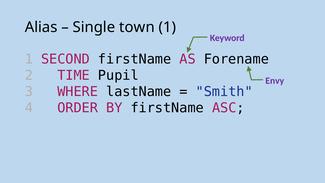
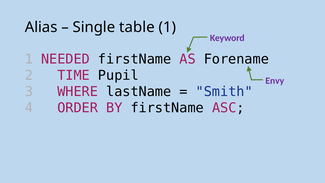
town: town -> table
SECOND: SECOND -> NEEDED
